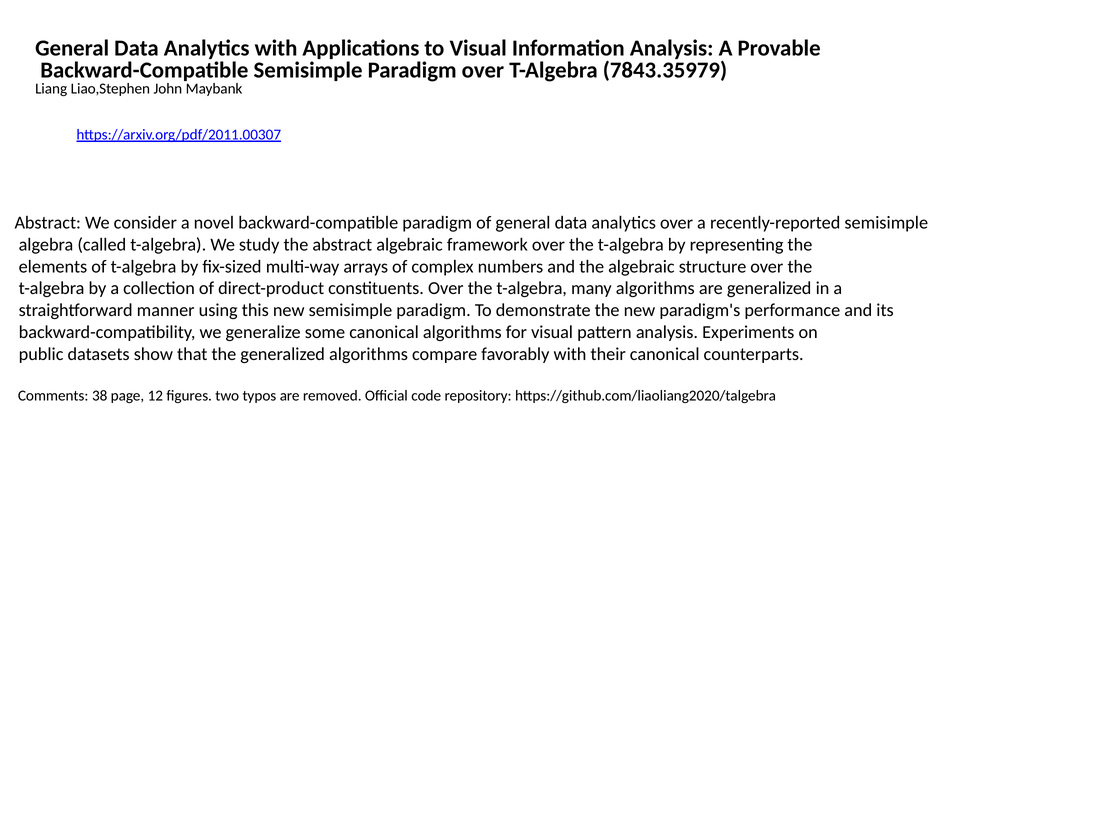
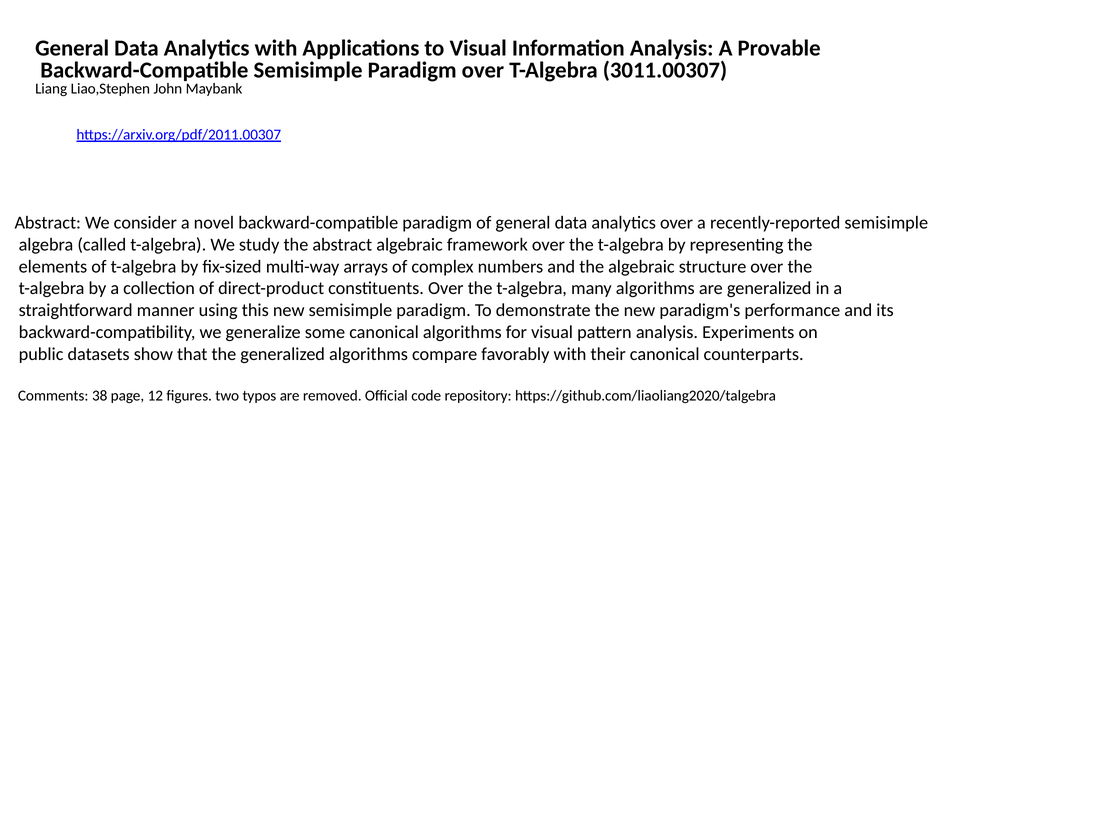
7843.35979: 7843.35979 -> 3011.00307
